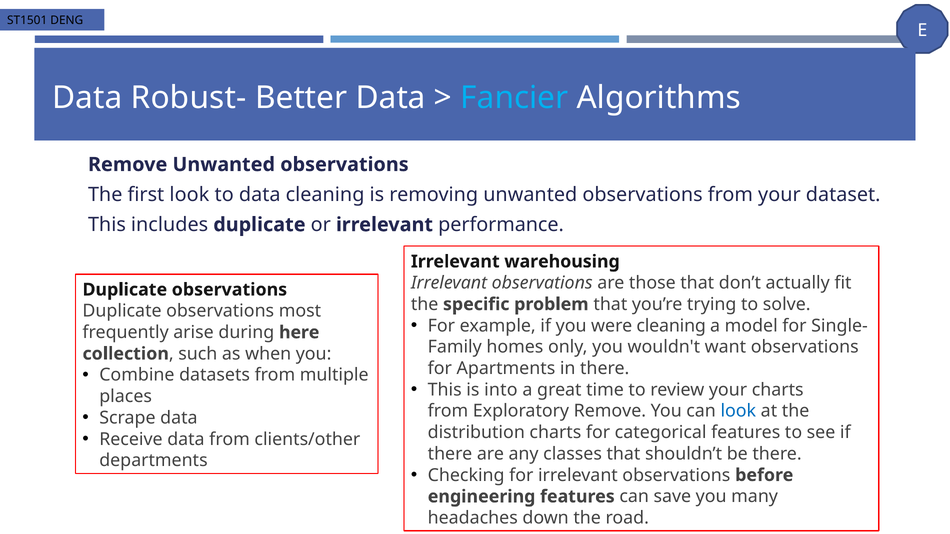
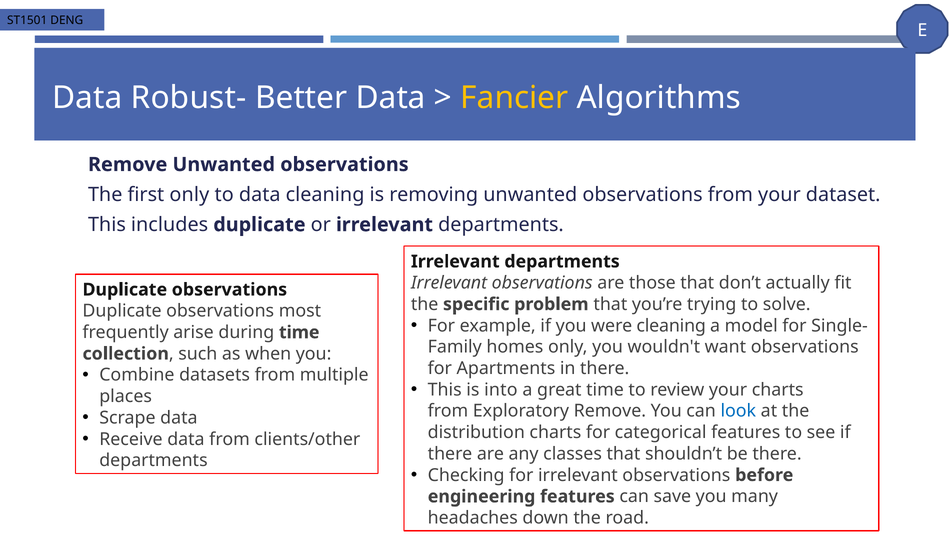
Fancier colour: light blue -> yellow
first look: look -> only
or irrelevant performance: performance -> departments
warehousing at (562, 262): warehousing -> departments
during here: here -> time
